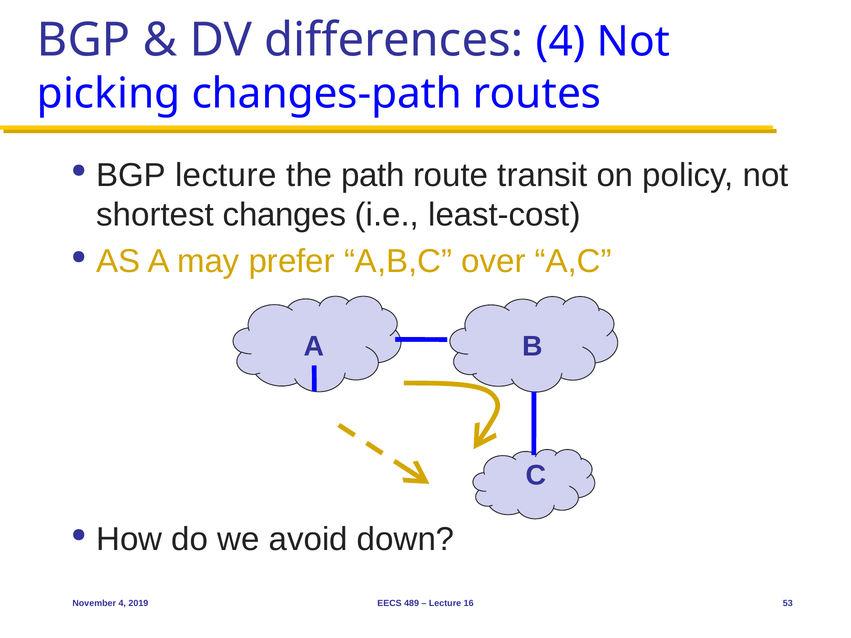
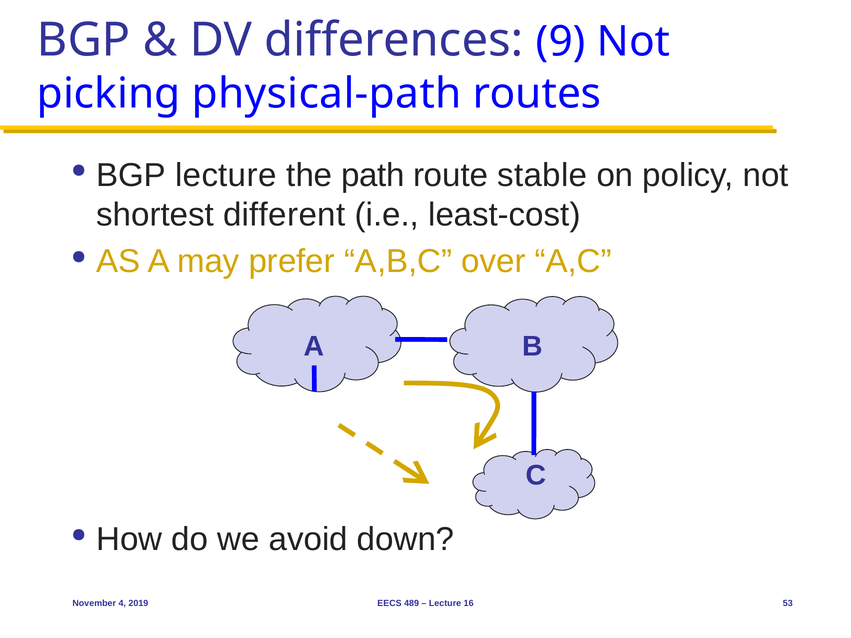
differences 4: 4 -> 9
changes-path: changes-path -> physical-path
transit: transit -> stable
changes: changes -> different
